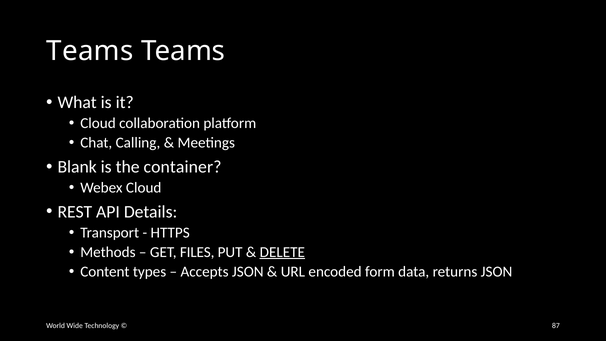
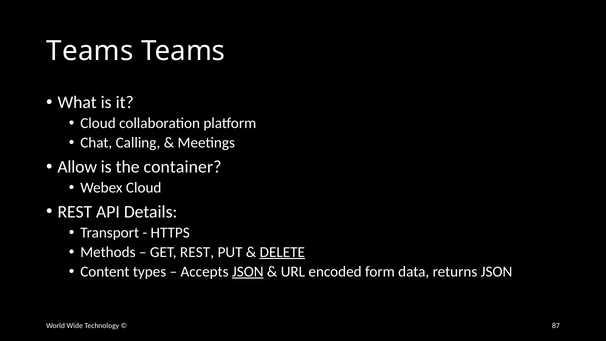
Blank: Blank -> Allow
GET FILES: FILES -> REST
JSON at (248, 272) underline: none -> present
